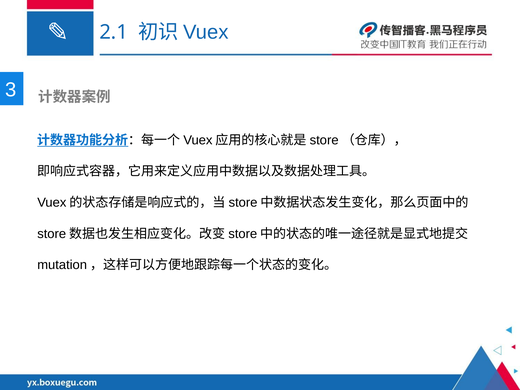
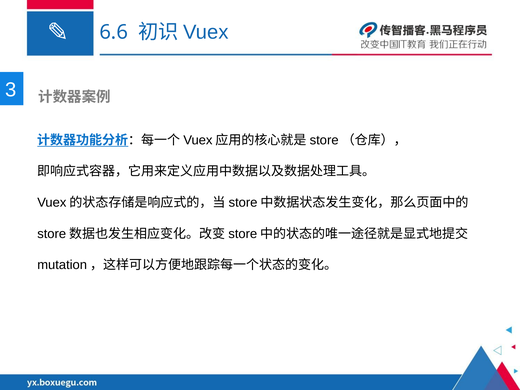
2.1: 2.1 -> 6.6
